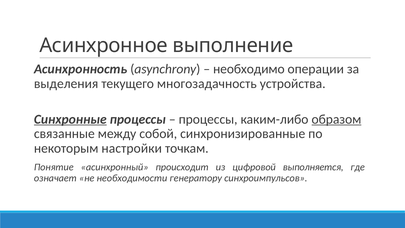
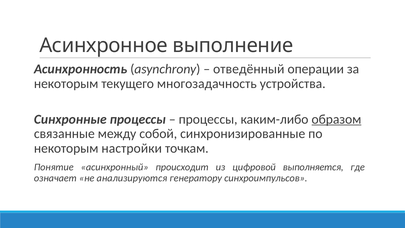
необходимо: необходимо -> отведённый
выделения at (66, 84): выделения -> некоторым
Синхронные underline: present -> none
необходимости: необходимости -> анализируются
